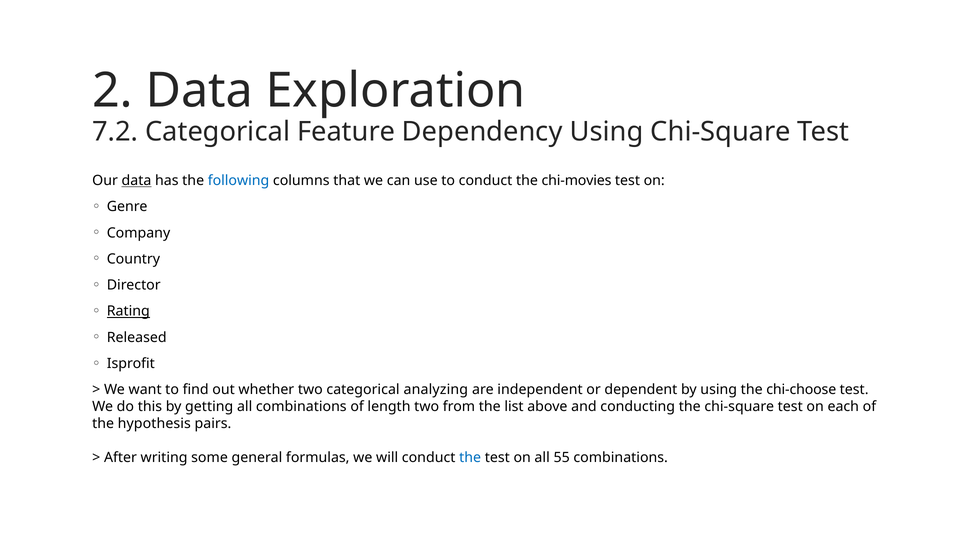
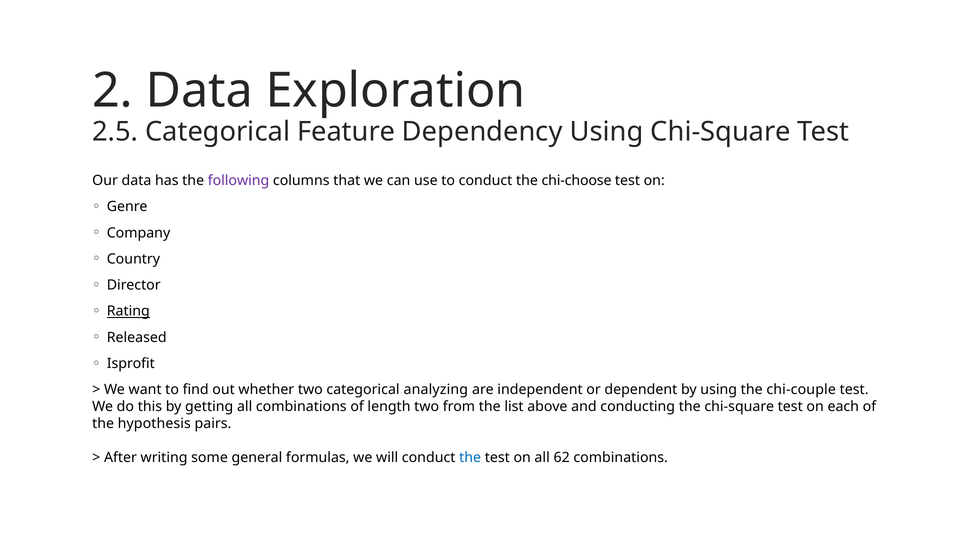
7.2: 7.2 -> 2.5
data at (136, 181) underline: present -> none
following colour: blue -> purple
chi-movies: chi-movies -> chi-choose
chi-choose: chi-choose -> chi-couple
55: 55 -> 62
